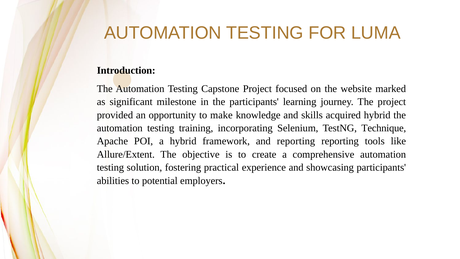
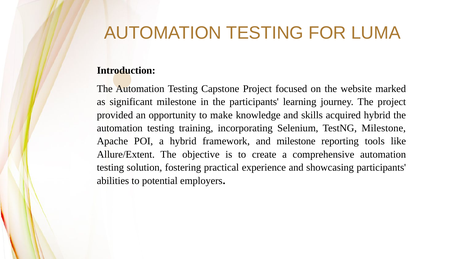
TestNG Technique: Technique -> Milestone
and reporting: reporting -> milestone
